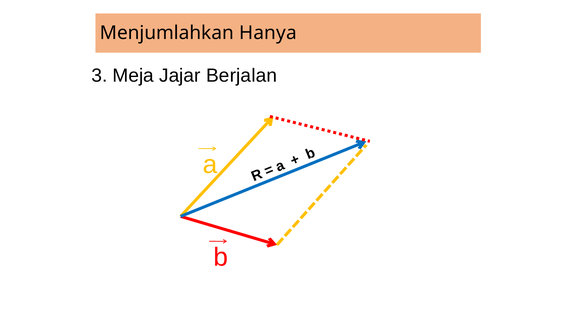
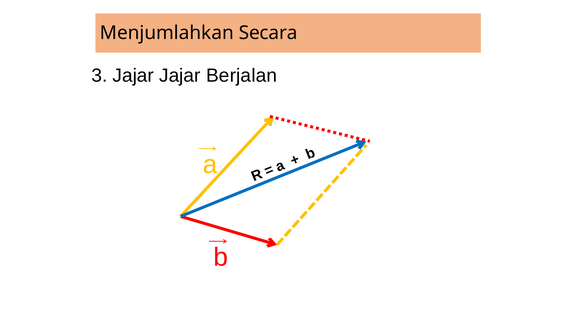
Hanya: Hanya -> Secara
3 Meja: Meja -> Jajar
